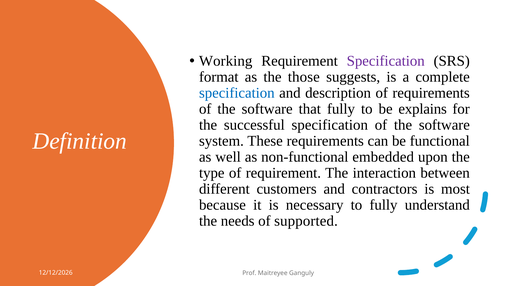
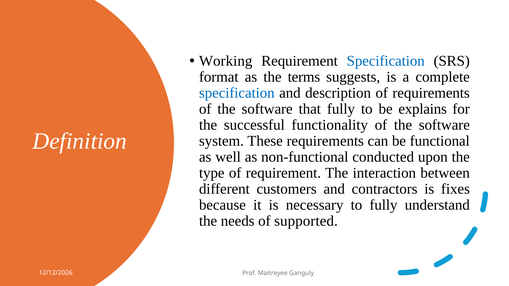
Specification at (386, 61) colour: purple -> blue
those: those -> terms
successful specification: specification -> functionality
embedded: embedded -> conducted
most: most -> fixes
